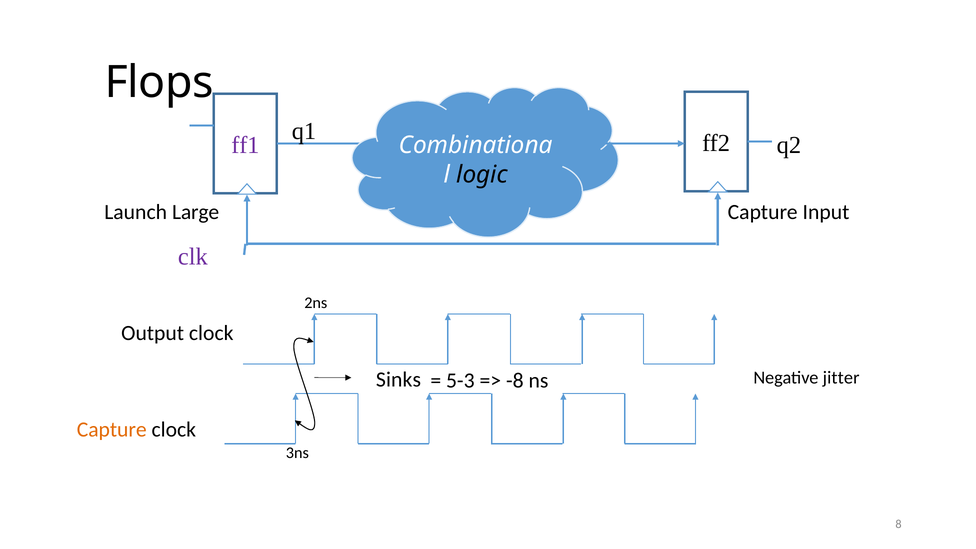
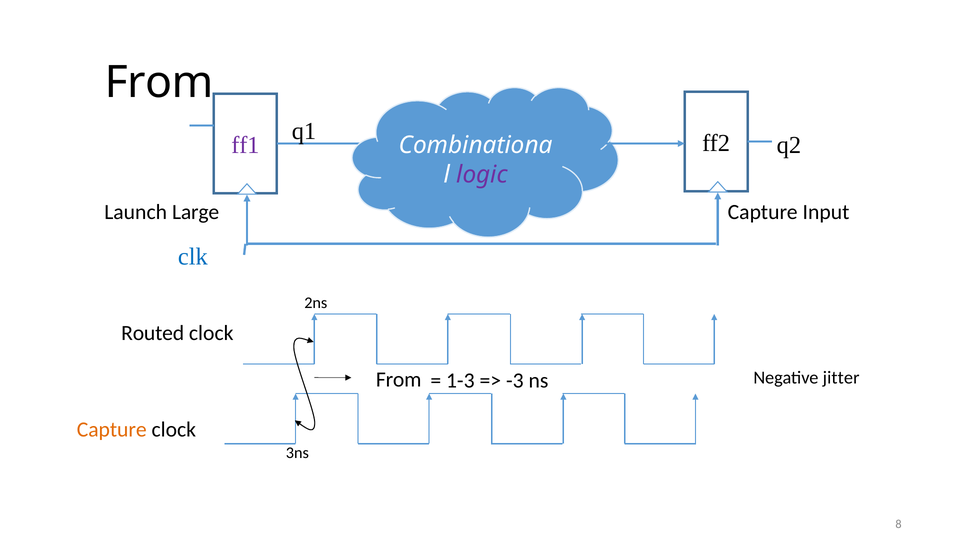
Flops at (159, 82): Flops -> From
logic colour: black -> purple
clk colour: purple -> blue
Output: Output -> Routed
Sinks at (398, 380): Sinks -> From
5-3: 5-3 -> 1-3
-8: -8 -> -3
